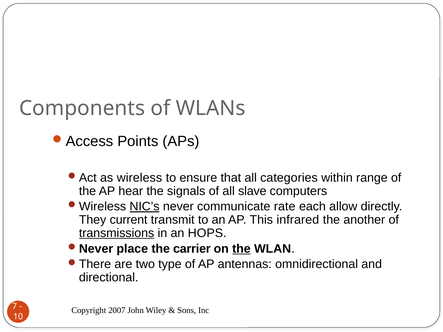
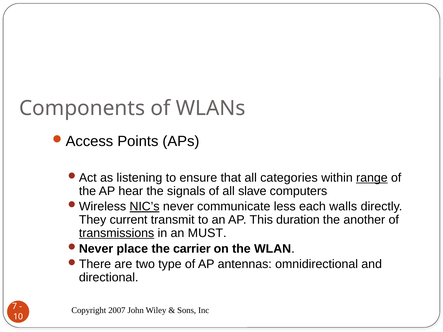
wireless: wireless -> listening
range underline: none -> present
rate: rate -> less
allow: allow -> walls
infrared: infrared -> duration
HOPS: HOPS -> MUST
the at (241, 249) underline: present -> none
